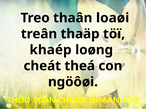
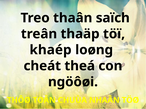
loaøi: loaøi -> saïch
